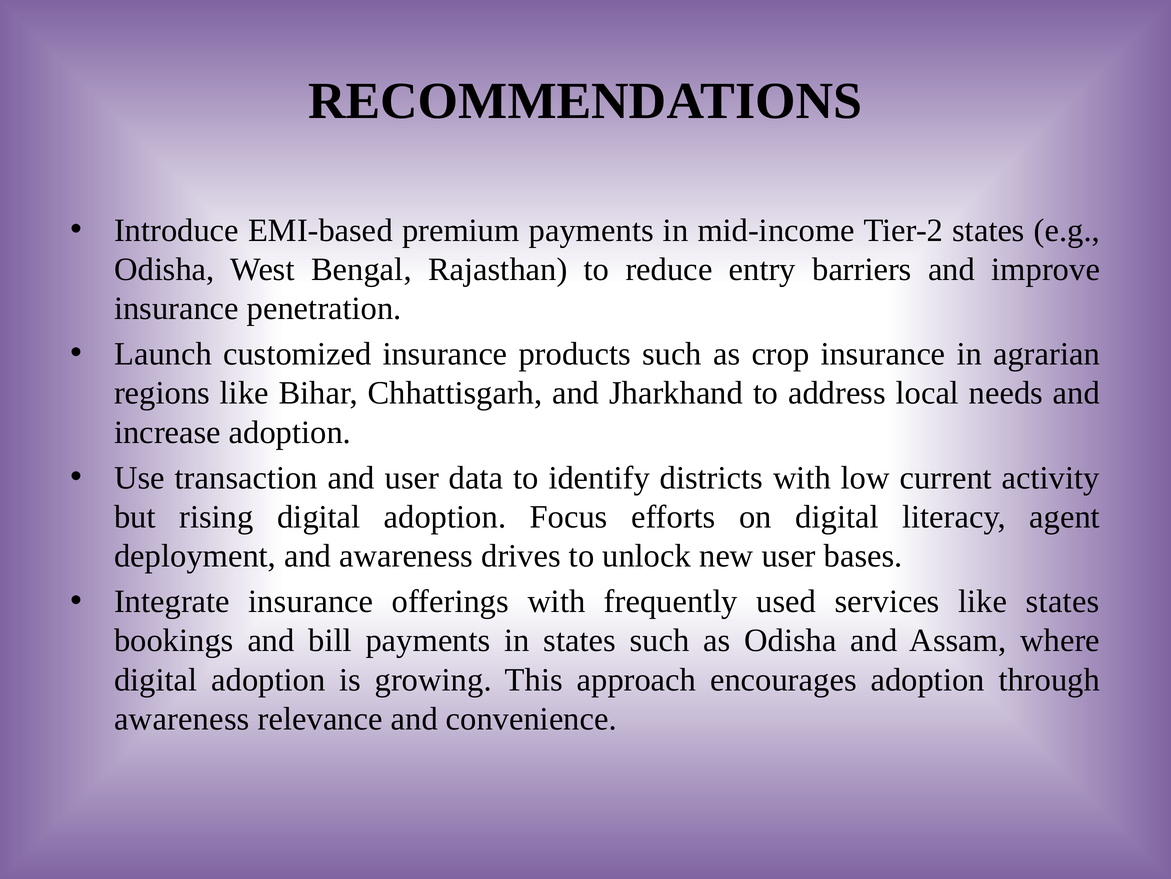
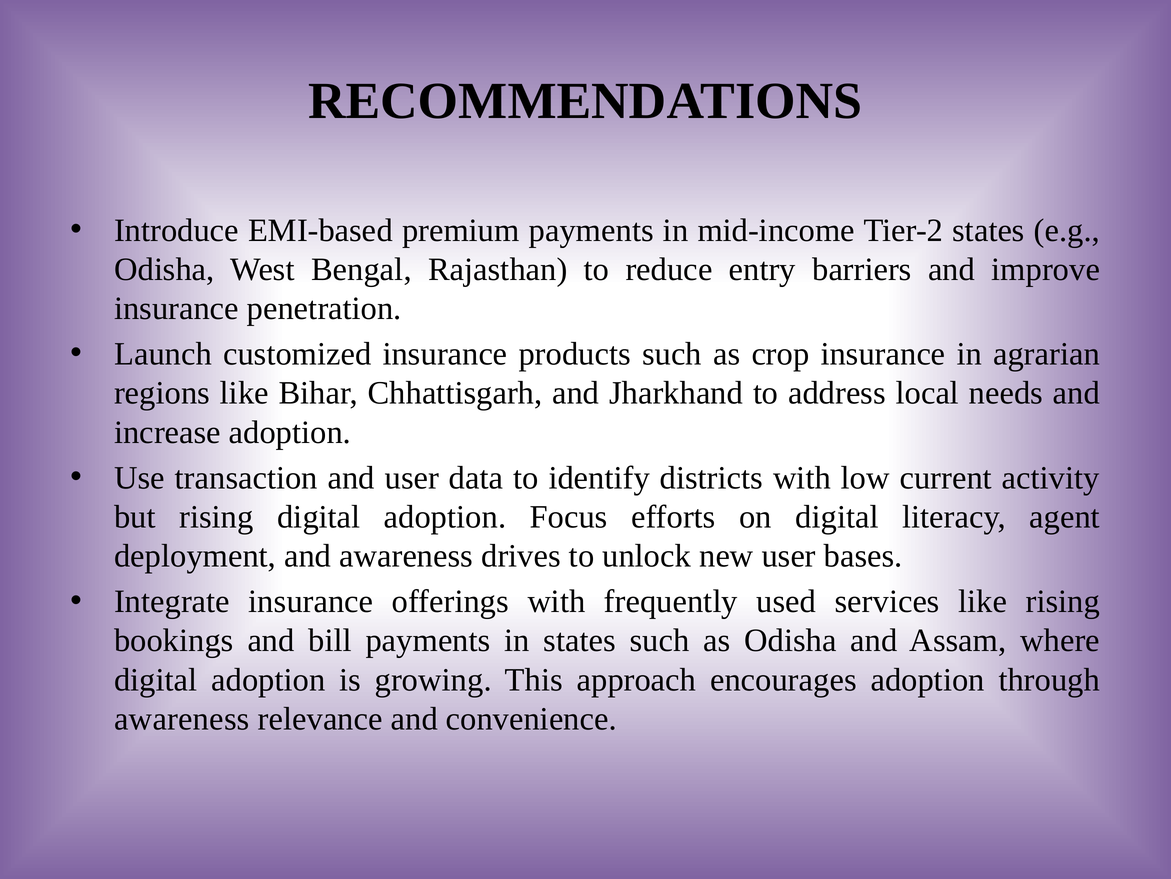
like states: states -> rising
